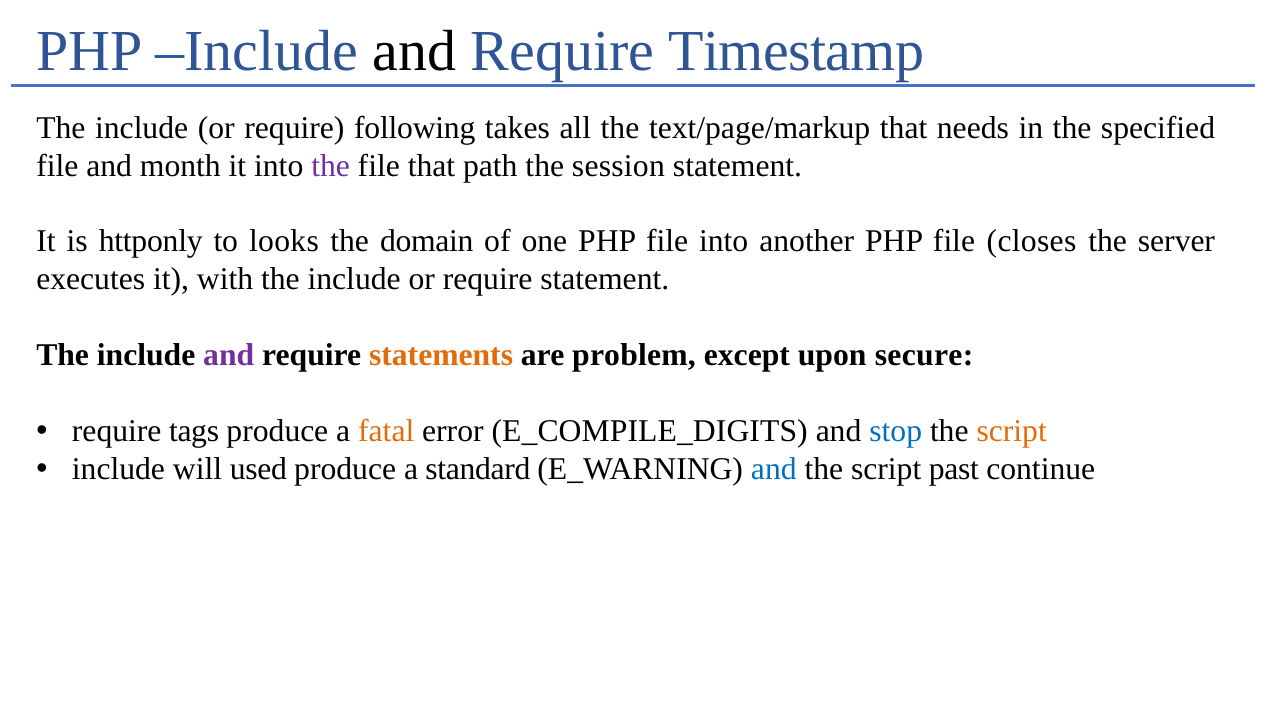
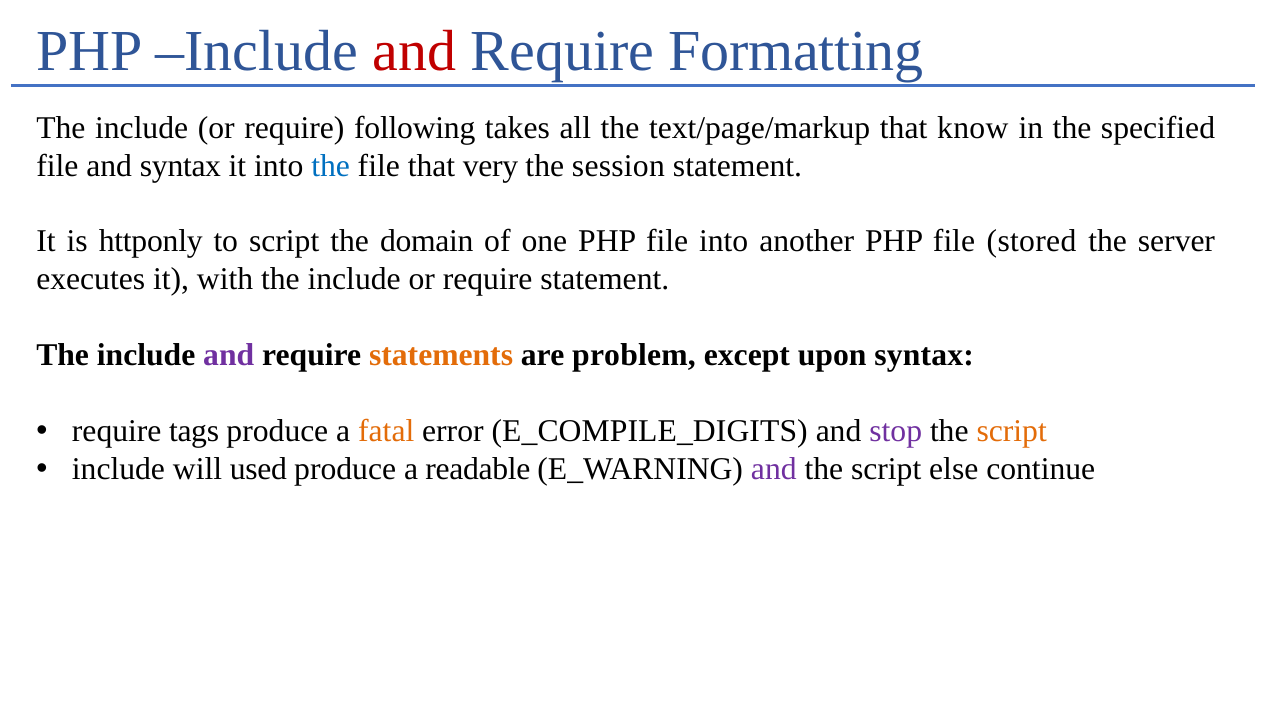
and at (415, 51) colour: black -> red
Timestamp: Timestamp -> Formatting
needs: needs -> know
and month: month -> syntax
the at (331, 166) colour: purple -> blue
path: path -> very
to looks: looks -> script
closes: closes -> stored
upon secure: secure -> syntax
stop colour: blue -> purple
standard: standard -> readable
and at (774, 469) colour: blue -> purple
past: past -> else
